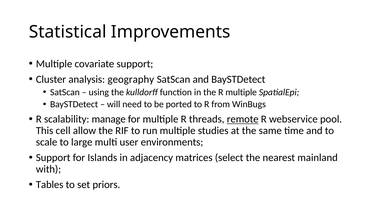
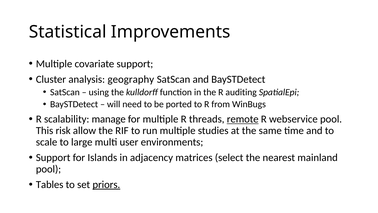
R multiple: multiple -> auditing
cell: cell -> risk
with at (48, 169): with -> pool
priors underline: none -> present
